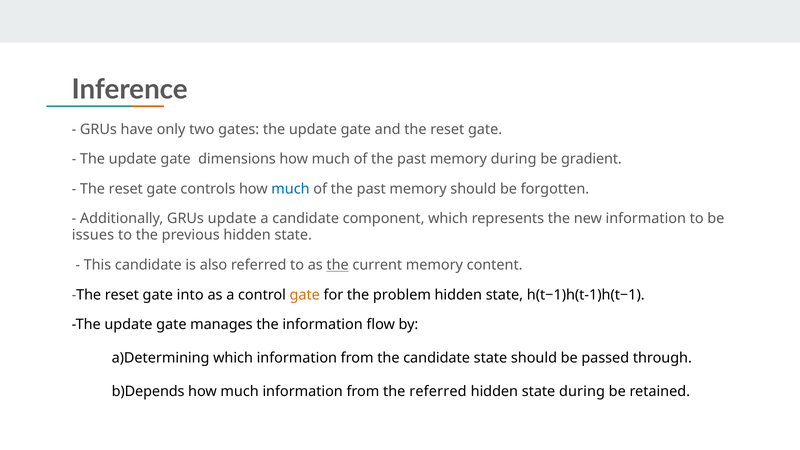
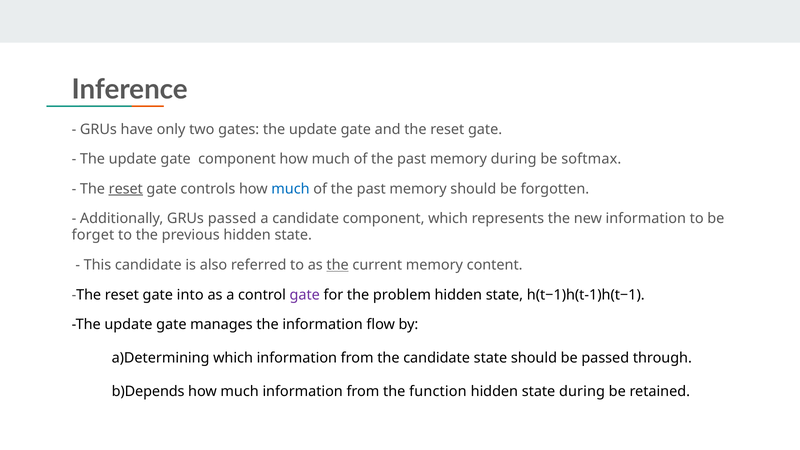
gate dimensions: dimensions -> component
gradient: gradient -> softmax
reset at (126, 189) underline: none -> present
GRUs update: update -> passed
issues: issues -> forget
gate at (305, 295) colour: orange -> purple
the referred: referred -> function
